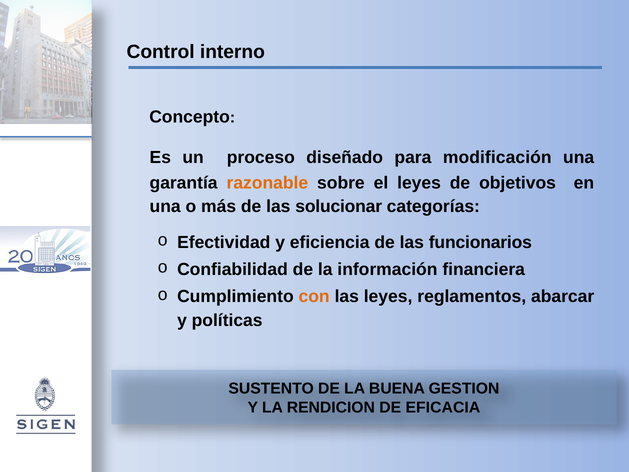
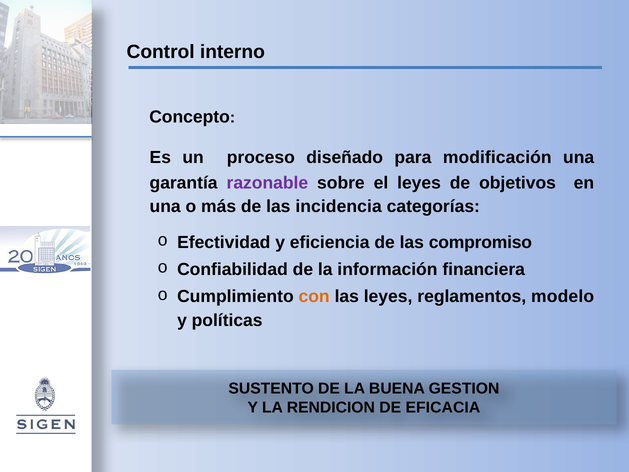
razonable colour: orange -> purple
solucionar: solucionar -> incidencia
funcionarios: funcionarios -> compromiso
abarcar: abarcar -> modelo
